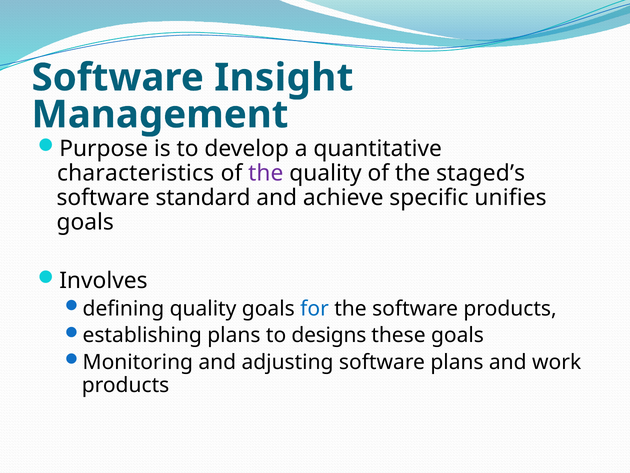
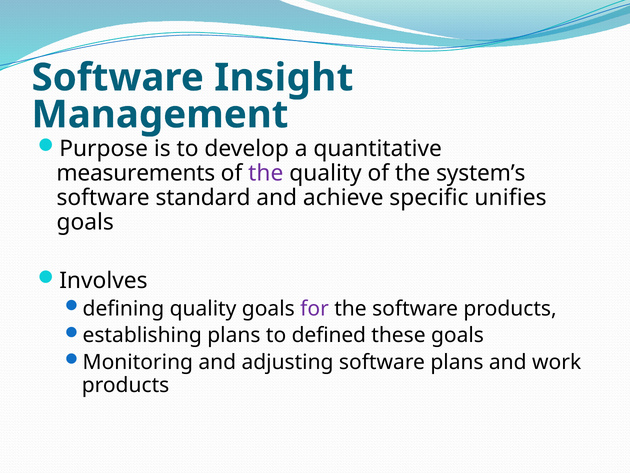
characteristics: characteristics -> measurements
staged’s: staged’s -> system’s
for colour: blue -> purple
designs: designs -> defined
